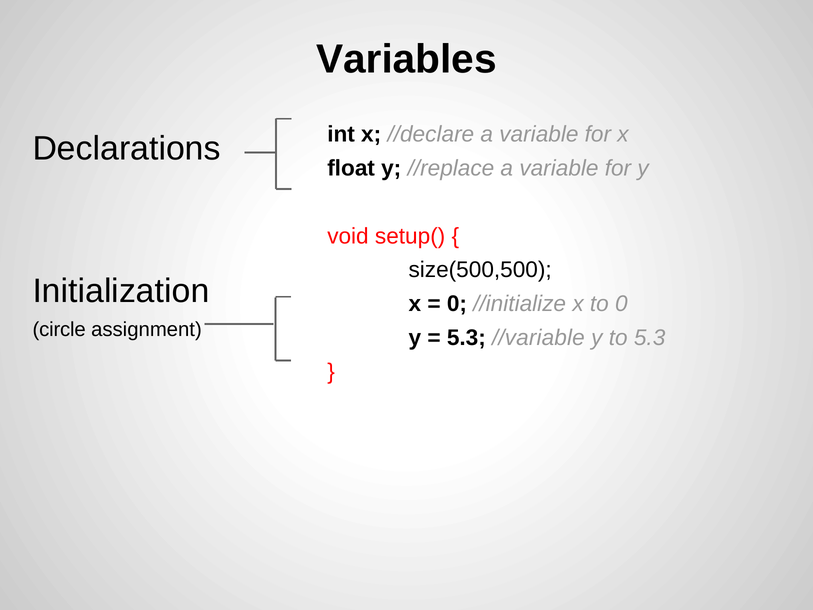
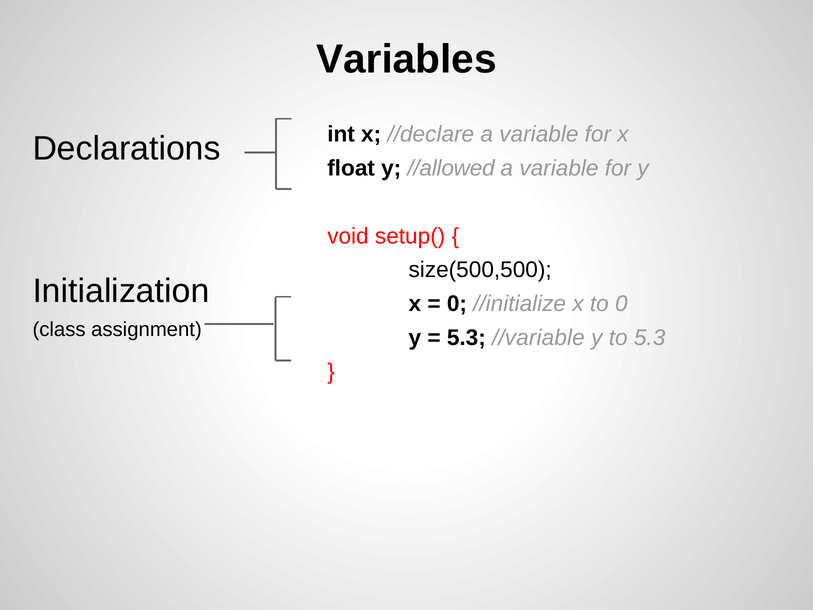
//replace: //replace -> //allowed
circle: circle -> class
